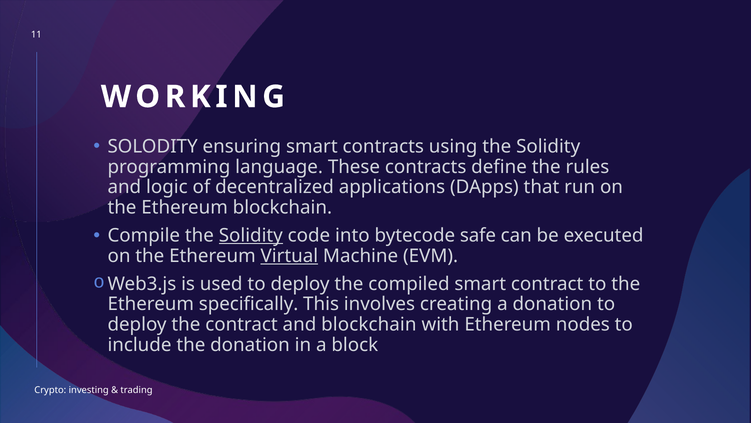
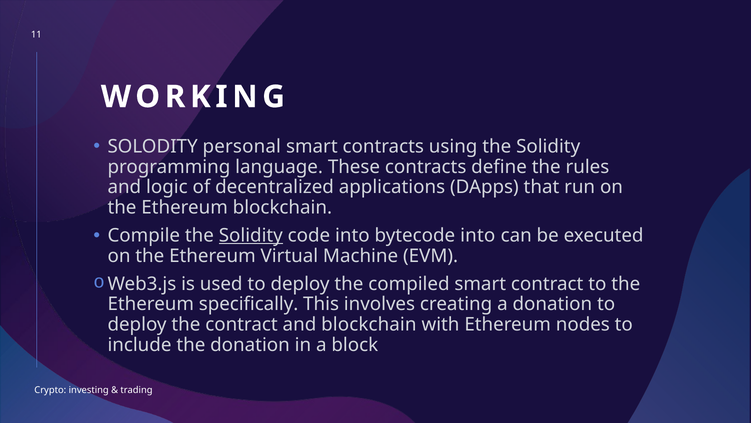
ensuring: ensuring -> personal
bytecode safe: safe -> into
Virtual underline: present -> none
